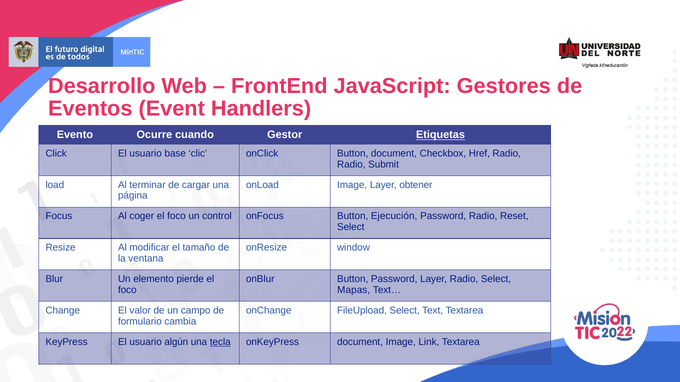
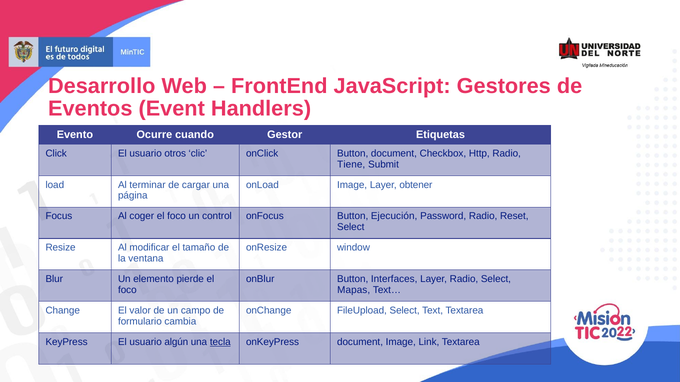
Etiquetas underline: present -> none
base: base -> otros
Href: Href -> Http
Radio at (351, 165): Radio -> Tiene
Button Password: Password -> Interfaces
